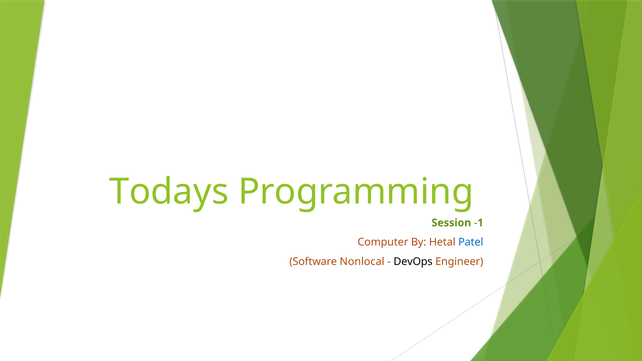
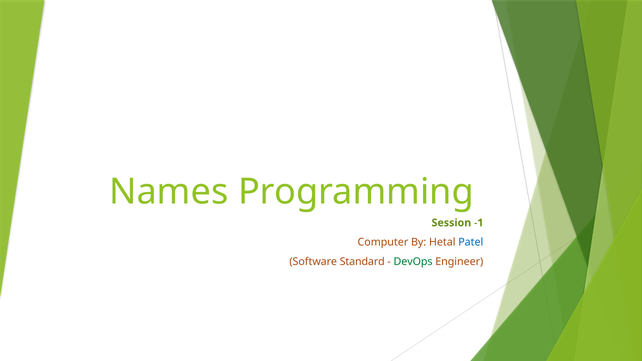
Todays: Todays -> Names
Nonlocal: Nonlocal -> Standard
DevOps colour: black -> green
